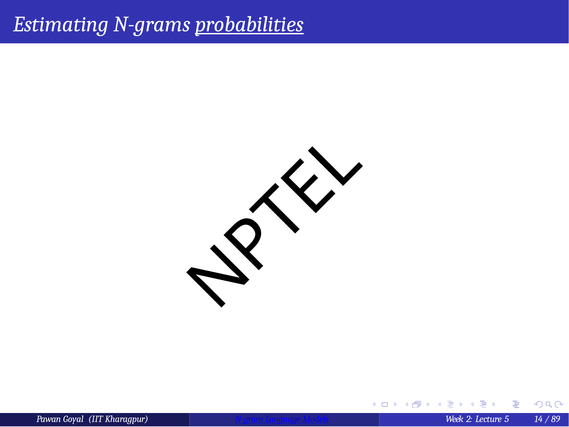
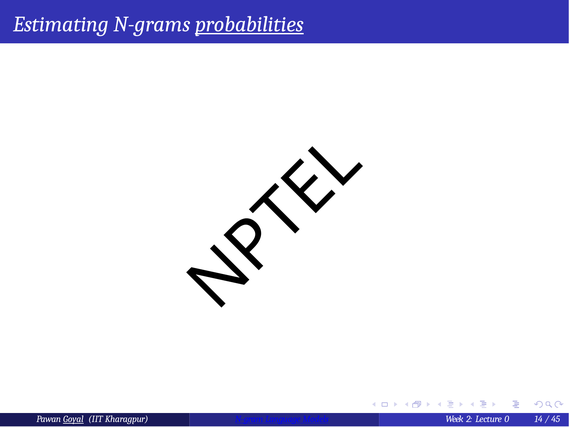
Goyal underline: none -> present
5: 5 -> 0
89: 89 -> 45
